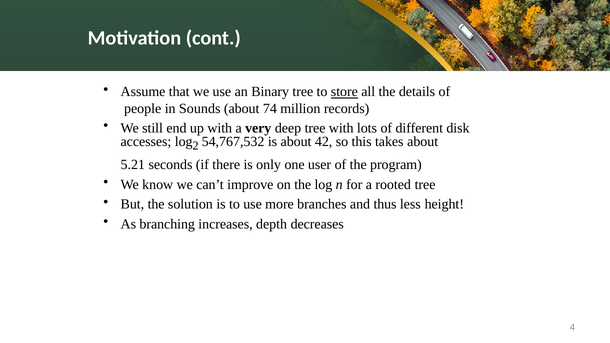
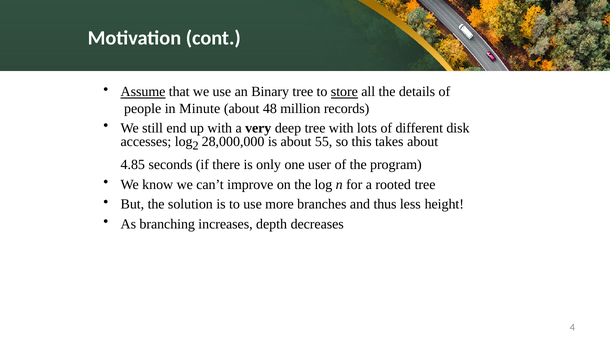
Assume underline: none -> present
Sounds: Sounds -> Minute
74: 74 -> 48
54,767,532: 54,767,532 -> 28,000,000
42: 42 -> 55
5.21: 5.21 -> 4.85
